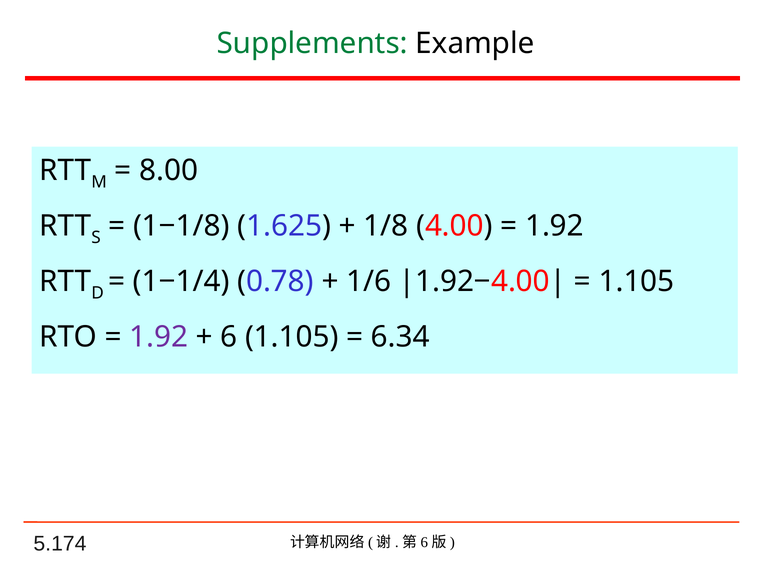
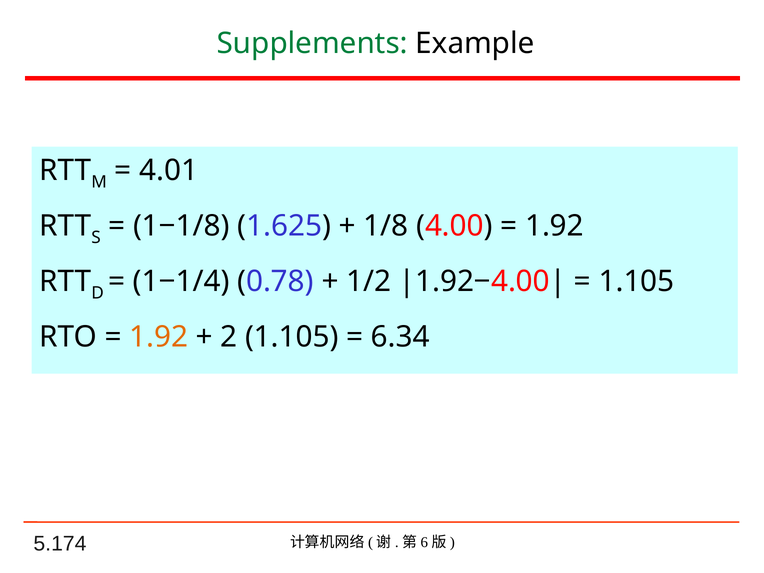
8.00: 8.00 -> 4.01
1/6: 1/6 -> 1/2
1.92 at (159, 337) colour: purple -> orange
6: 6 -> 2
